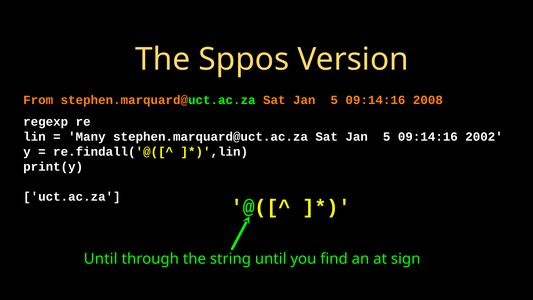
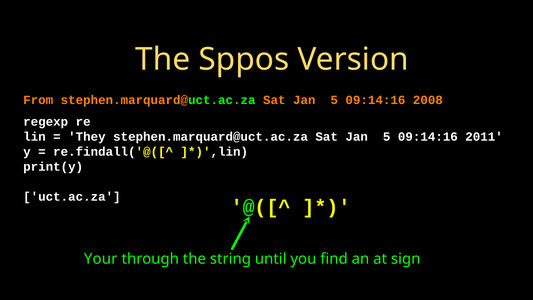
Many: Many -> They
2002: 2002 -> 2011
Until at (101, 259): Until -> Your
